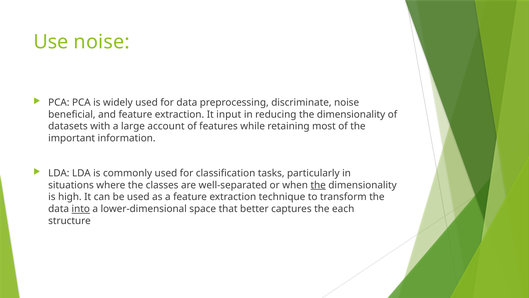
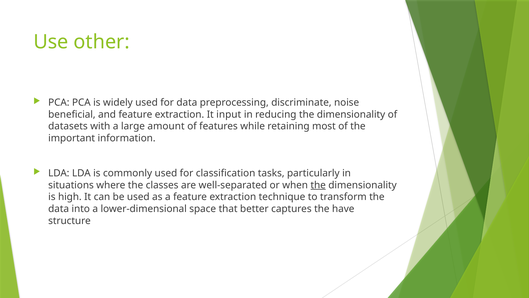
Use noise: noise -> other
account: account -> amount
into underline: present -> none
each: each -> have
